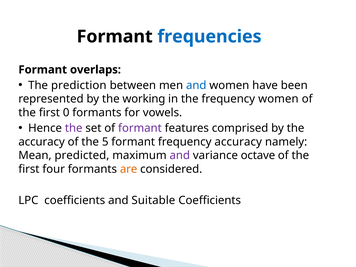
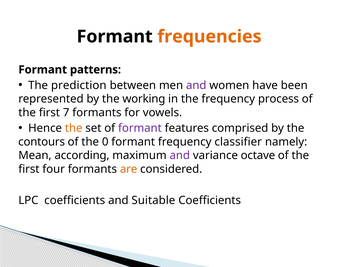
frequencies colour: blue -> orange
overlaps: overlaps -> patterns
and at (196, 85) colour: blue -> purple
frequency women: women -> process
0: 0 -> 7
the at (74, 128) colour: purple -> orange
accuracy at (42, 142): accuracy -> contours
5: 5 -> 0
frequency accuracy: accuracy -> classifier
predicted: predicted -> according
